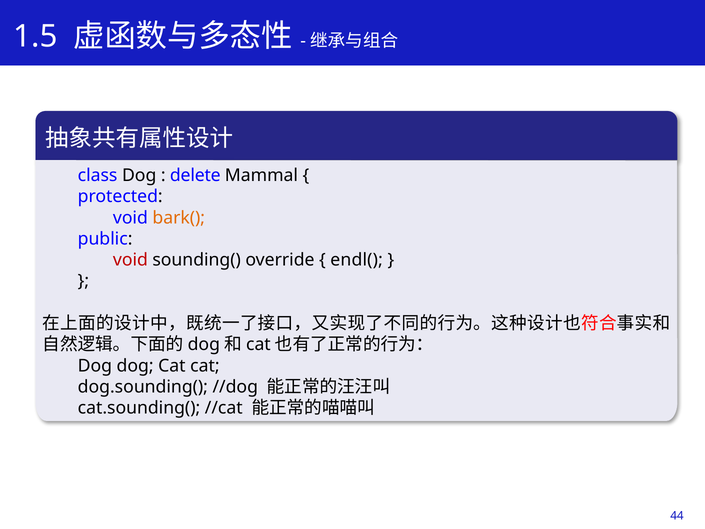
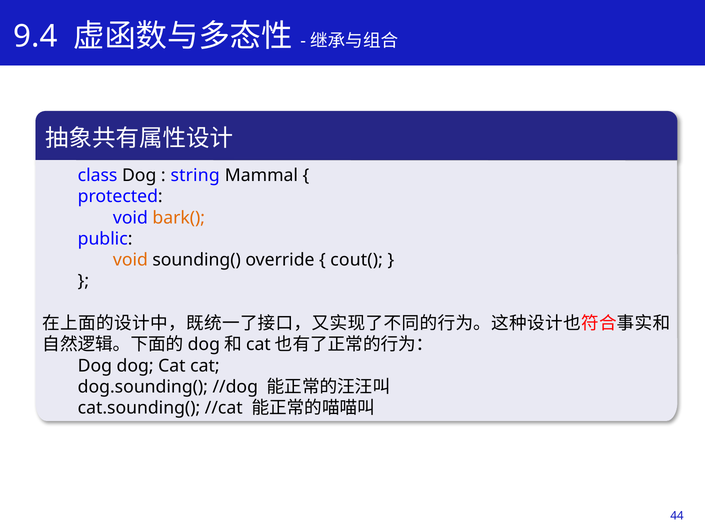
1.5: 1.5 -> 9.4
delete: delete -> string
void at (130, 260) colour: red -> orange
endl(: endl( -> cout(
